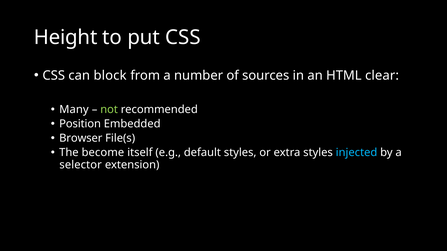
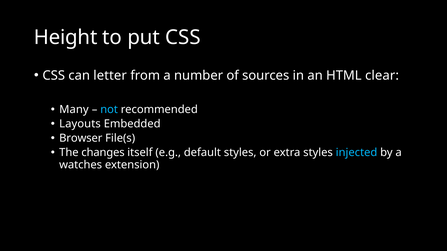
block: block -> letter
not colour: light green -> light blue
Position: Position -> Layouts
become: become -> changes
selector: selector -> watches
